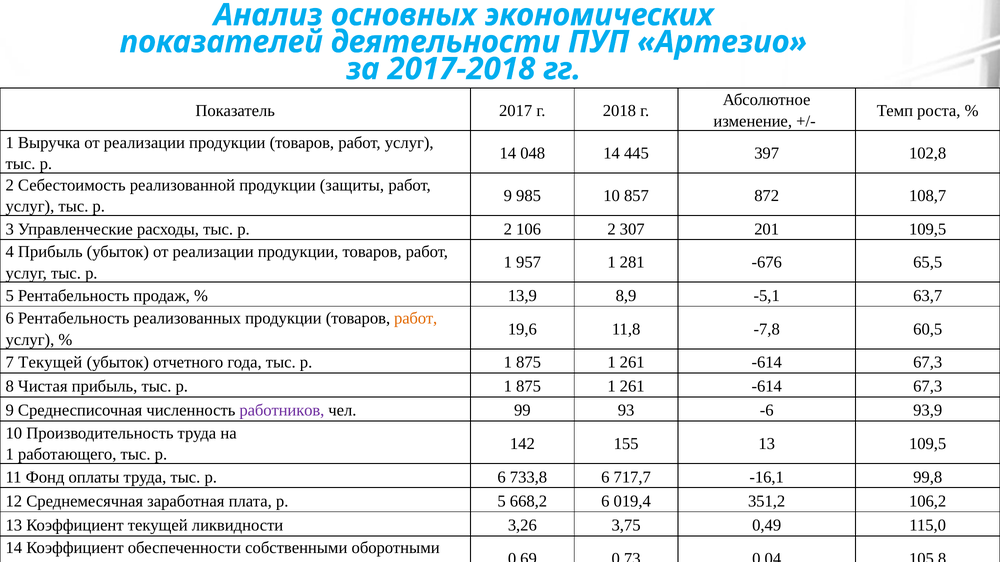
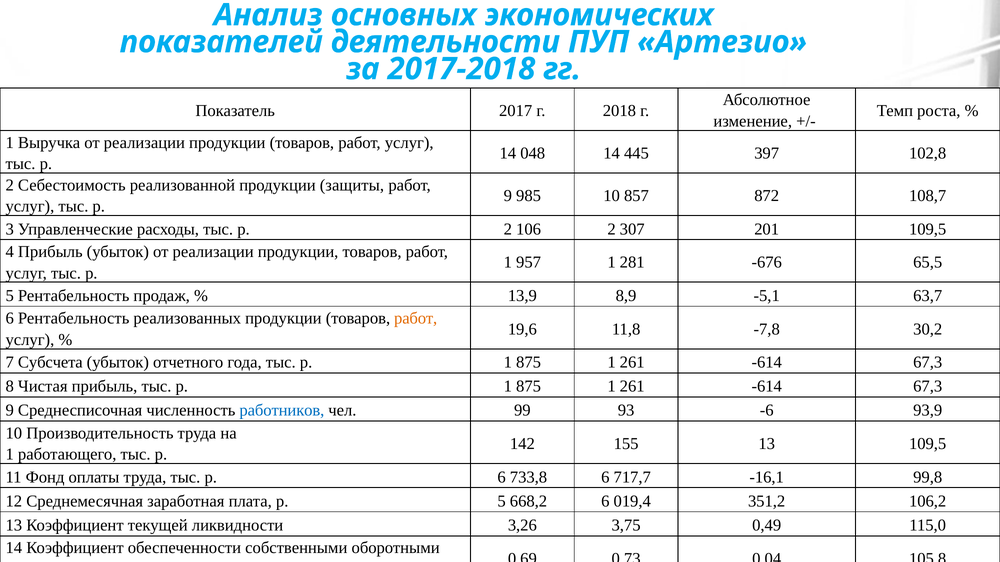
60,5: 60,5 -> 30,2
7 Текущей: Текущей -> Субсчета
работников colour: purple -> blue
